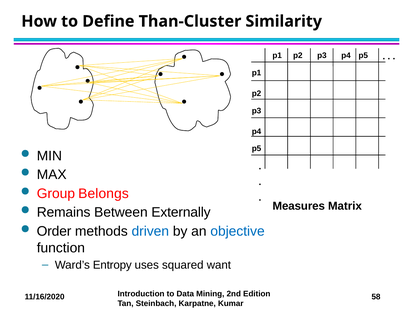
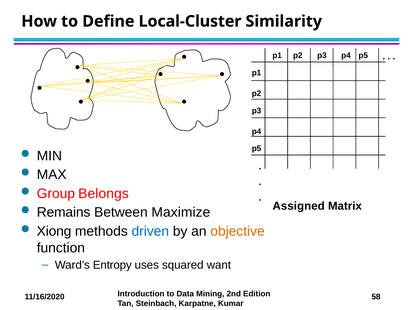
Than-Cluster: Than-Cluster -> Local-Cluster
Measures: Measures -> Assigned
Externally: Externally -> Maximize
Order: Order -> Xiong
objective colour: blue -> orange
